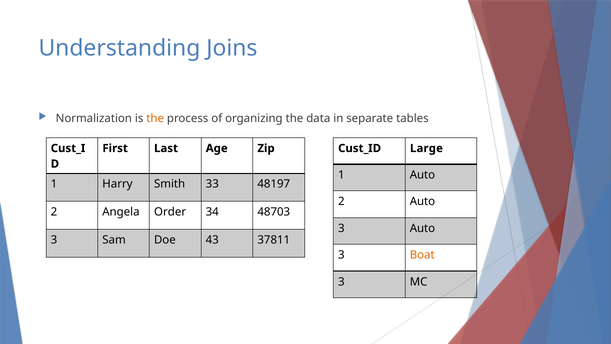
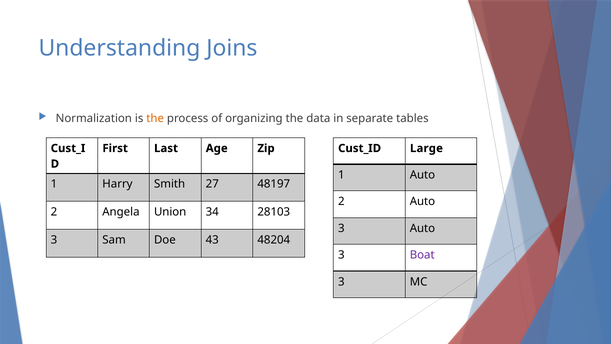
33: 33 -> 27
Order: Order -> Union
48703: 48703 -> 28103
37811: 37811 -> 48204
Boat colour: orange -> purple
